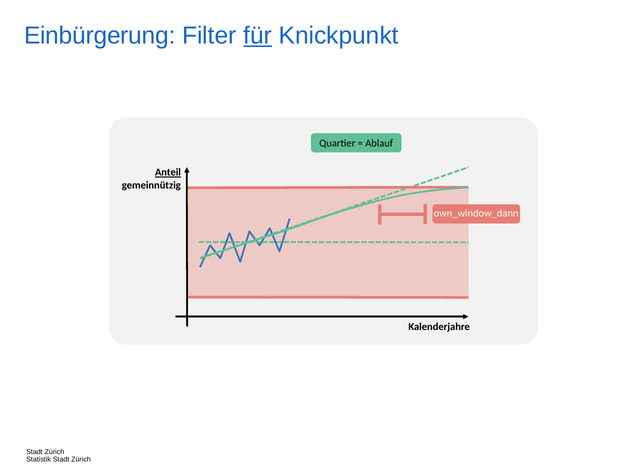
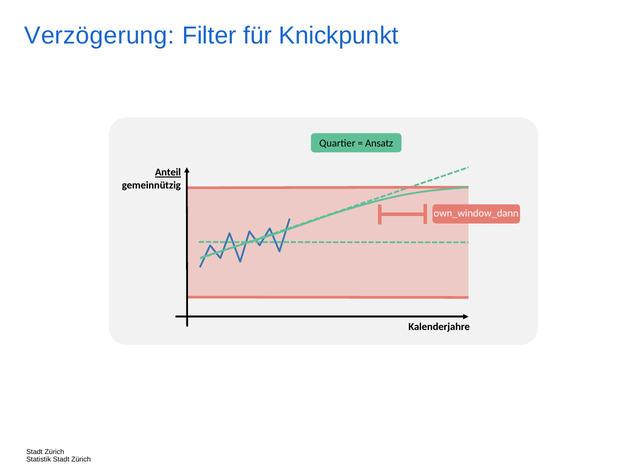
Einbürgerung: Einbürgerung -> Verzögerung
für underline: present -> none
Ablauf: Ablauf -> Ansatz
